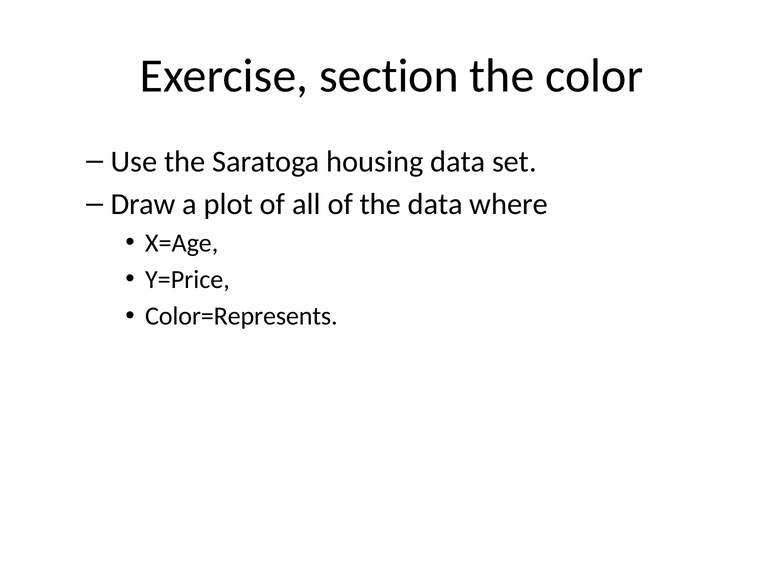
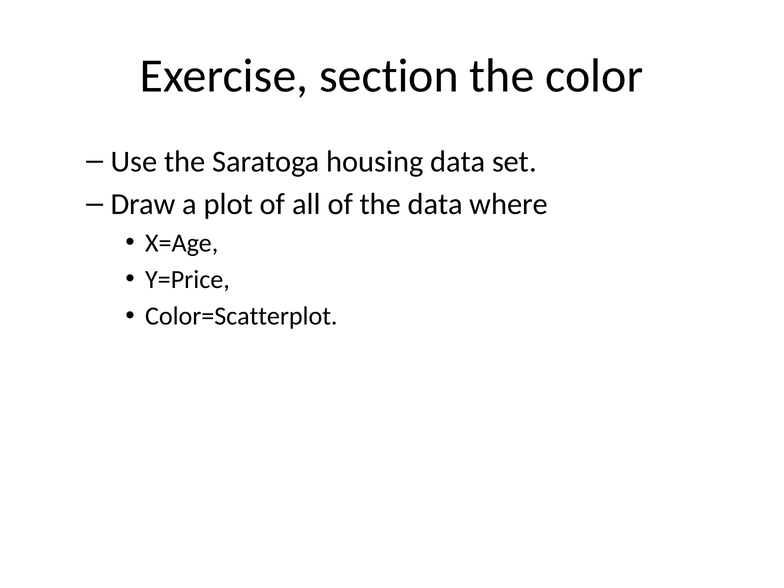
Color=Represents: Color=Represents -> Color=Scatterplot
